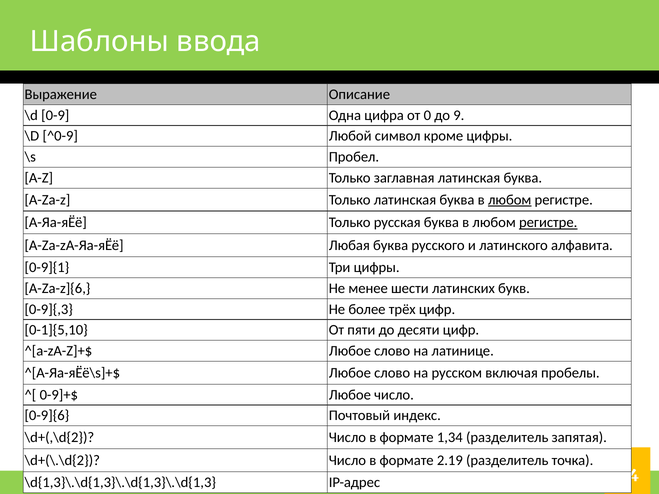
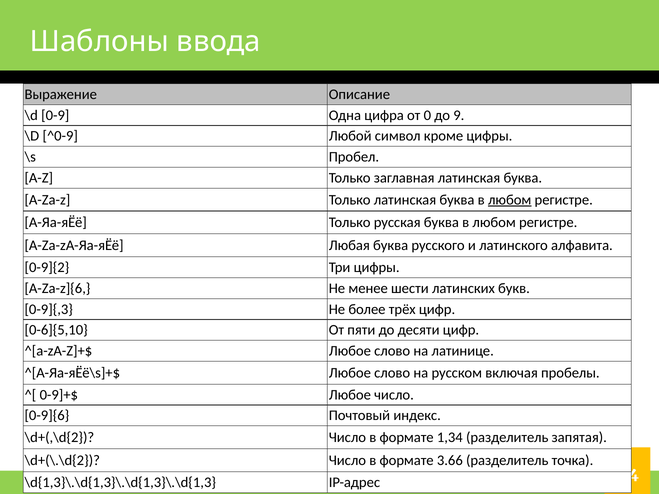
регистре at (548, 223) underline: present -> none
0-9]{1: 0-9]{1 -> 0-9]{2
0-1]{5,10: 0-1]{5,10 -> 0-6]{5,10
2.19: 2.19 -> 3.66
